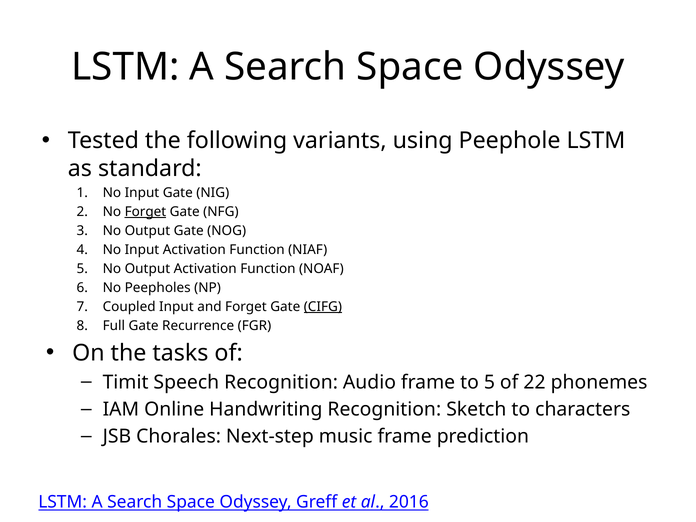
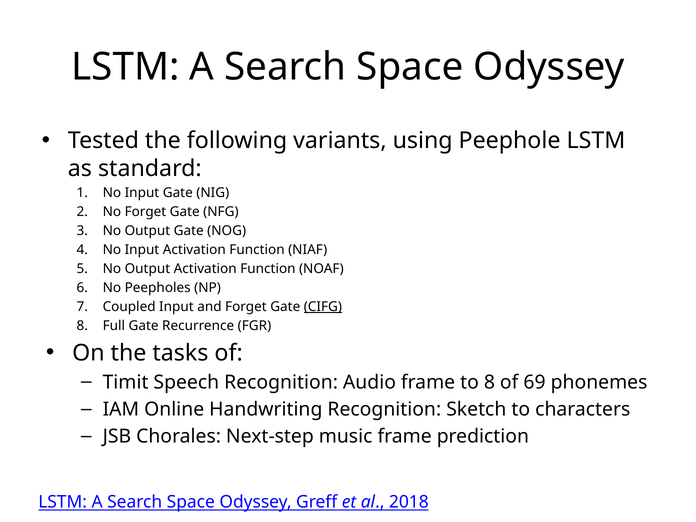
Forget at (145, 212) underline: present -> none
to 5: 5 -> 8
22: 22 -> 69
2016: 2016 -> 2018
